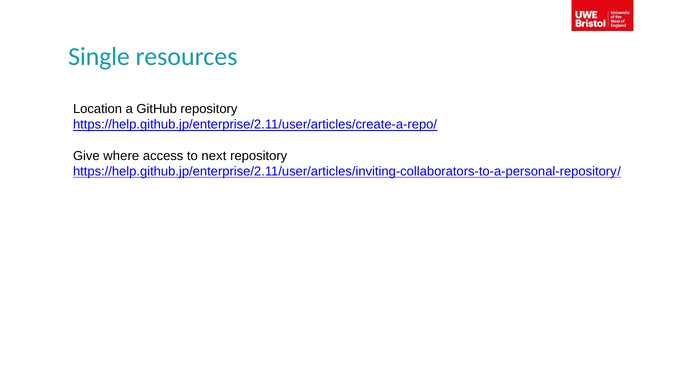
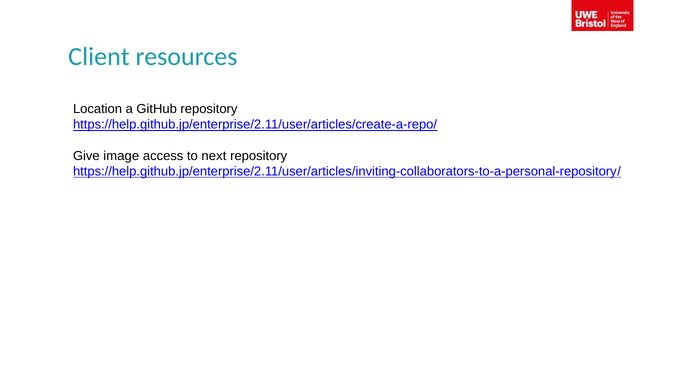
Single: Single -> Client
where: where -> image
